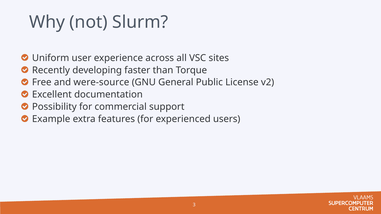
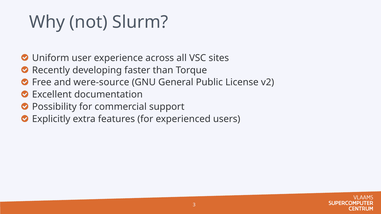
Example: Example -> Explicitly
